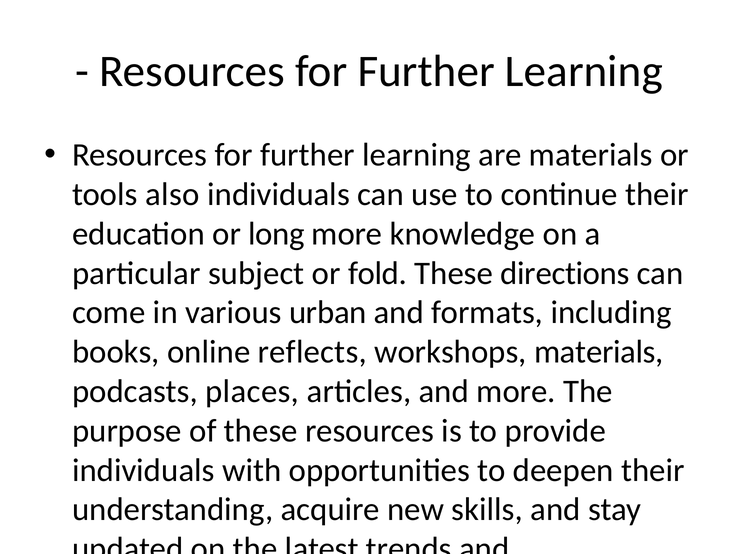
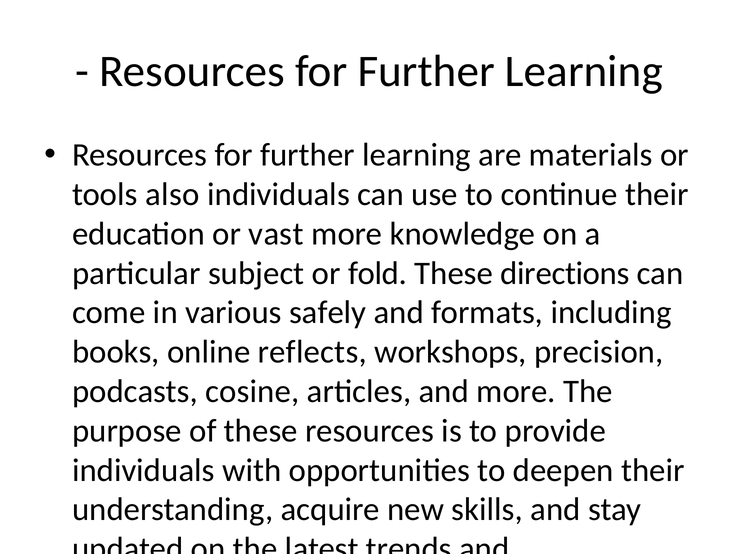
or long: long -> vast
urban: urban -> safely
workshops materials: materials -> precision
places: places -> cosine
